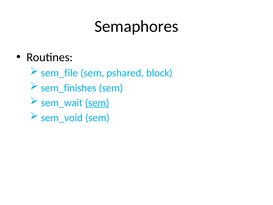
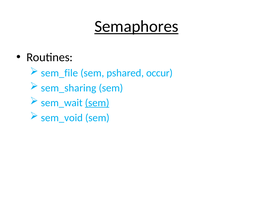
Semaphores underline: none -> present
block: block -> occur
sem_finishes: sem_finishes -> sem_sharing
